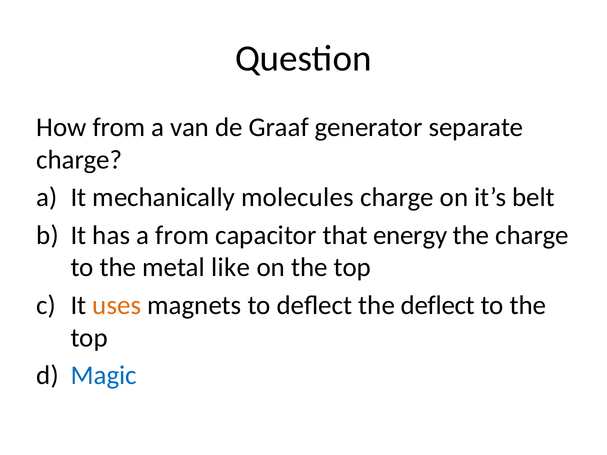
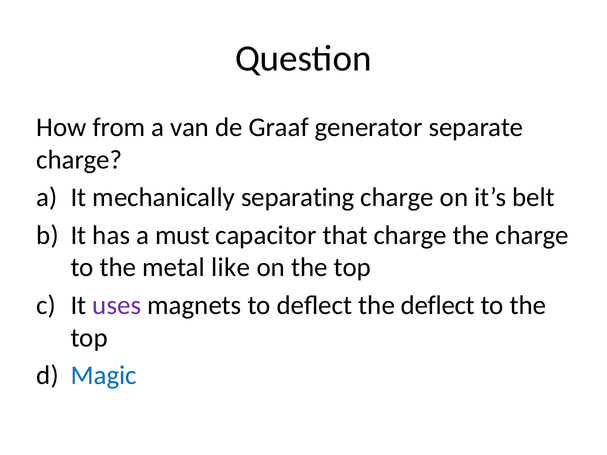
molecules: molecules -> separating
a from: from -> must
that energy: energy -> charge
uses colour: orange -> purple
